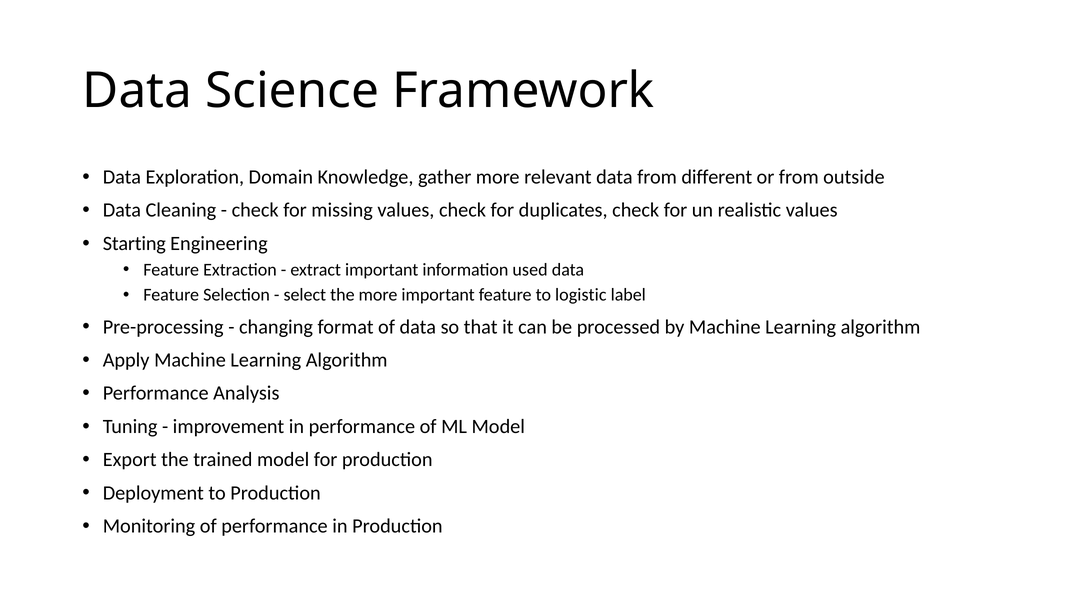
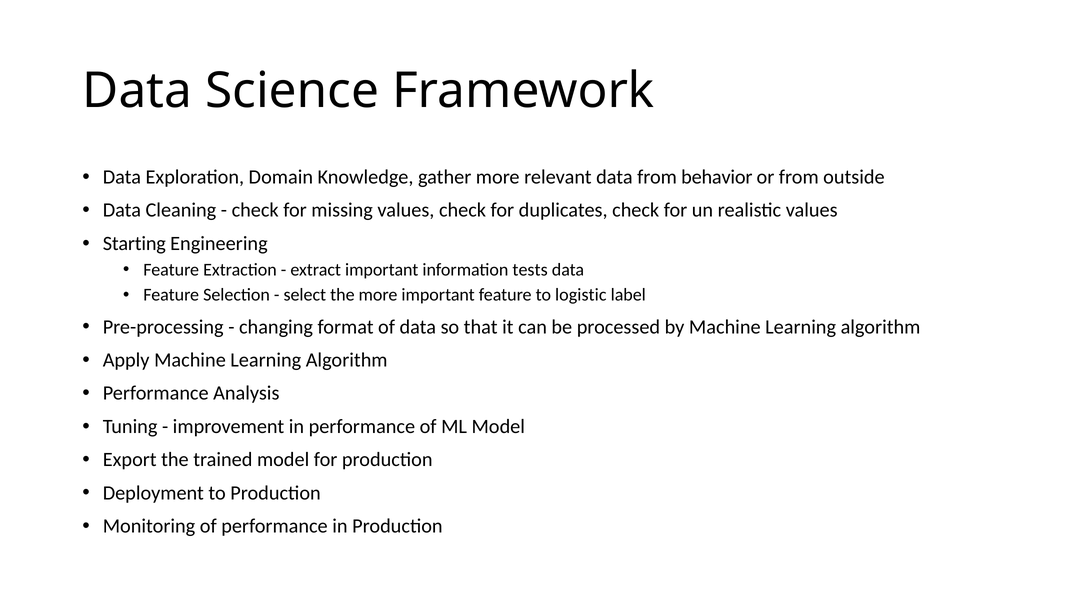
different: different -> behavior
used: used -> tests
